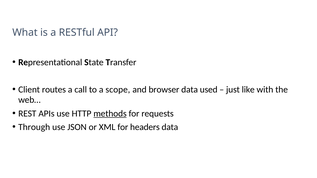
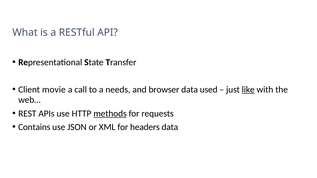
routes: routes -> movie
scope: scope -> needs
like underline: none -> present
Through: Through -> Contains
